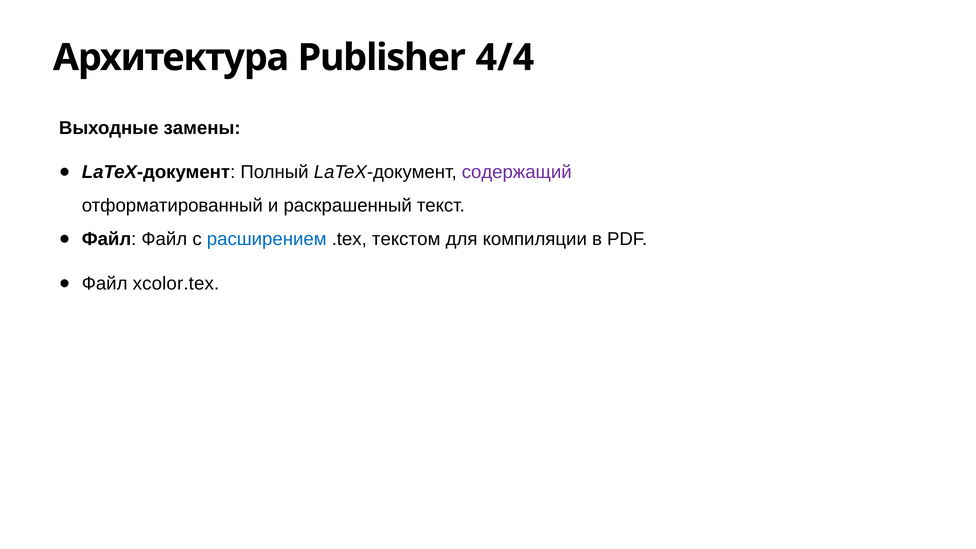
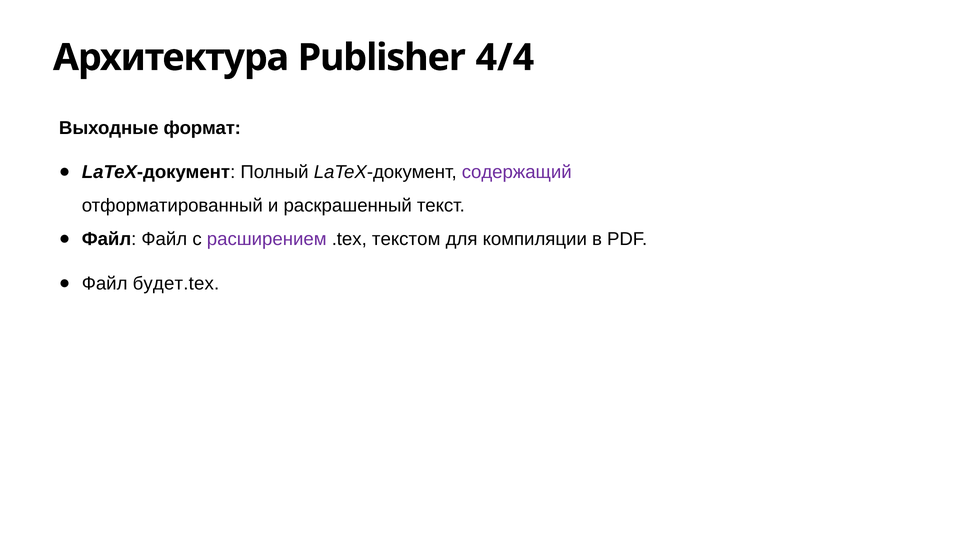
замены: замены -> формат
расширением colour: blue -> purple
xcolor.tex: xcolor.tex -> будет.tex
